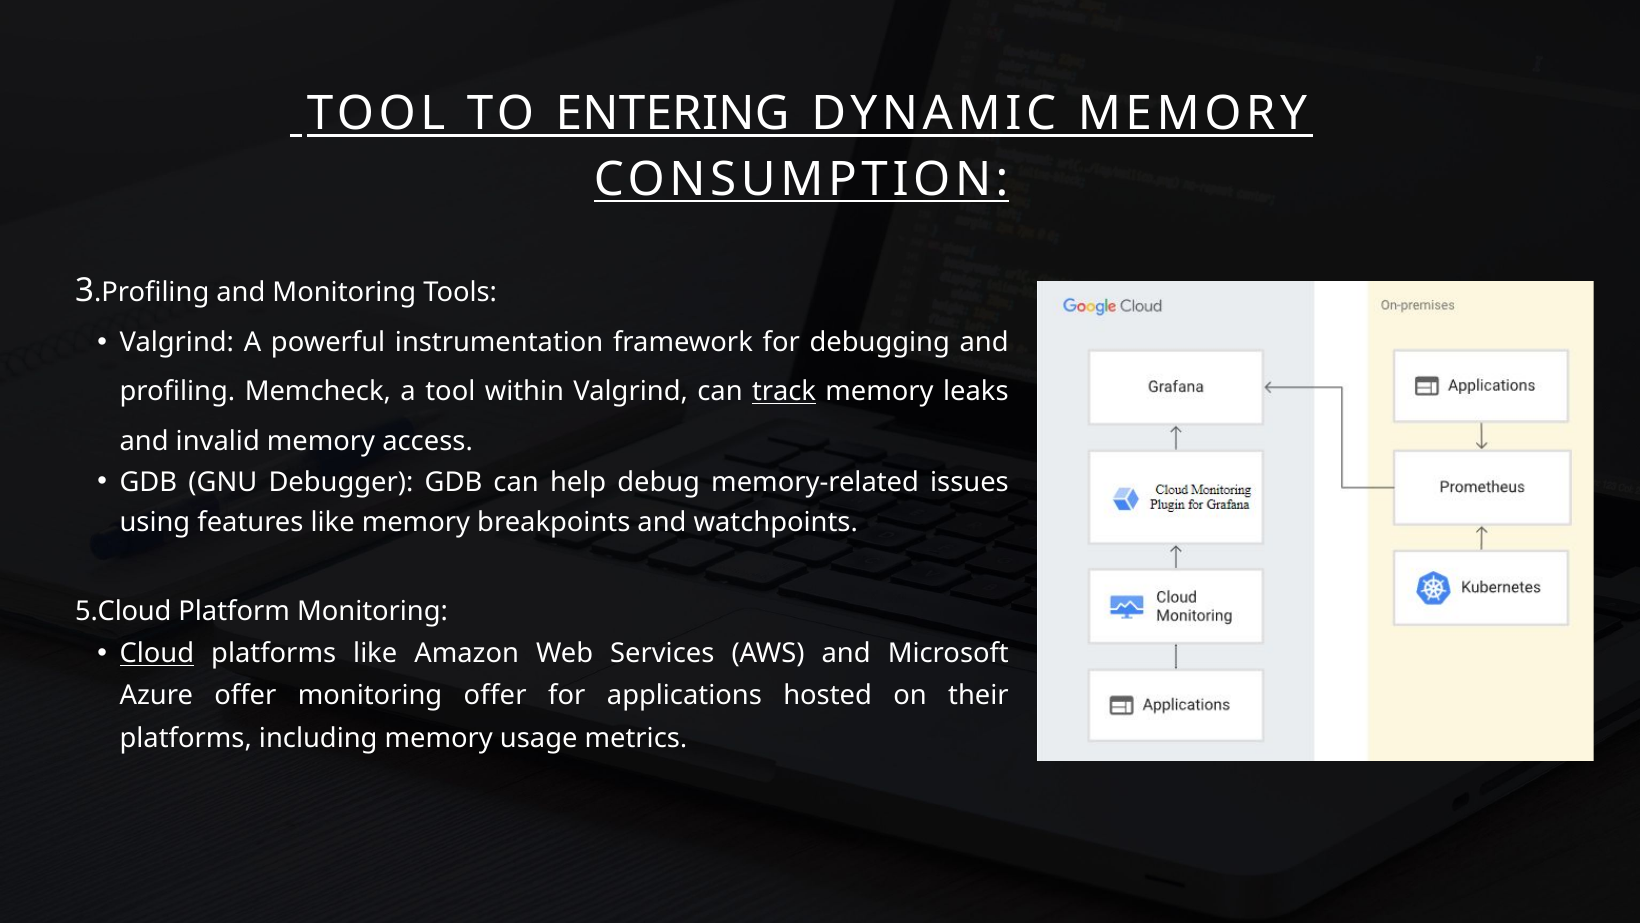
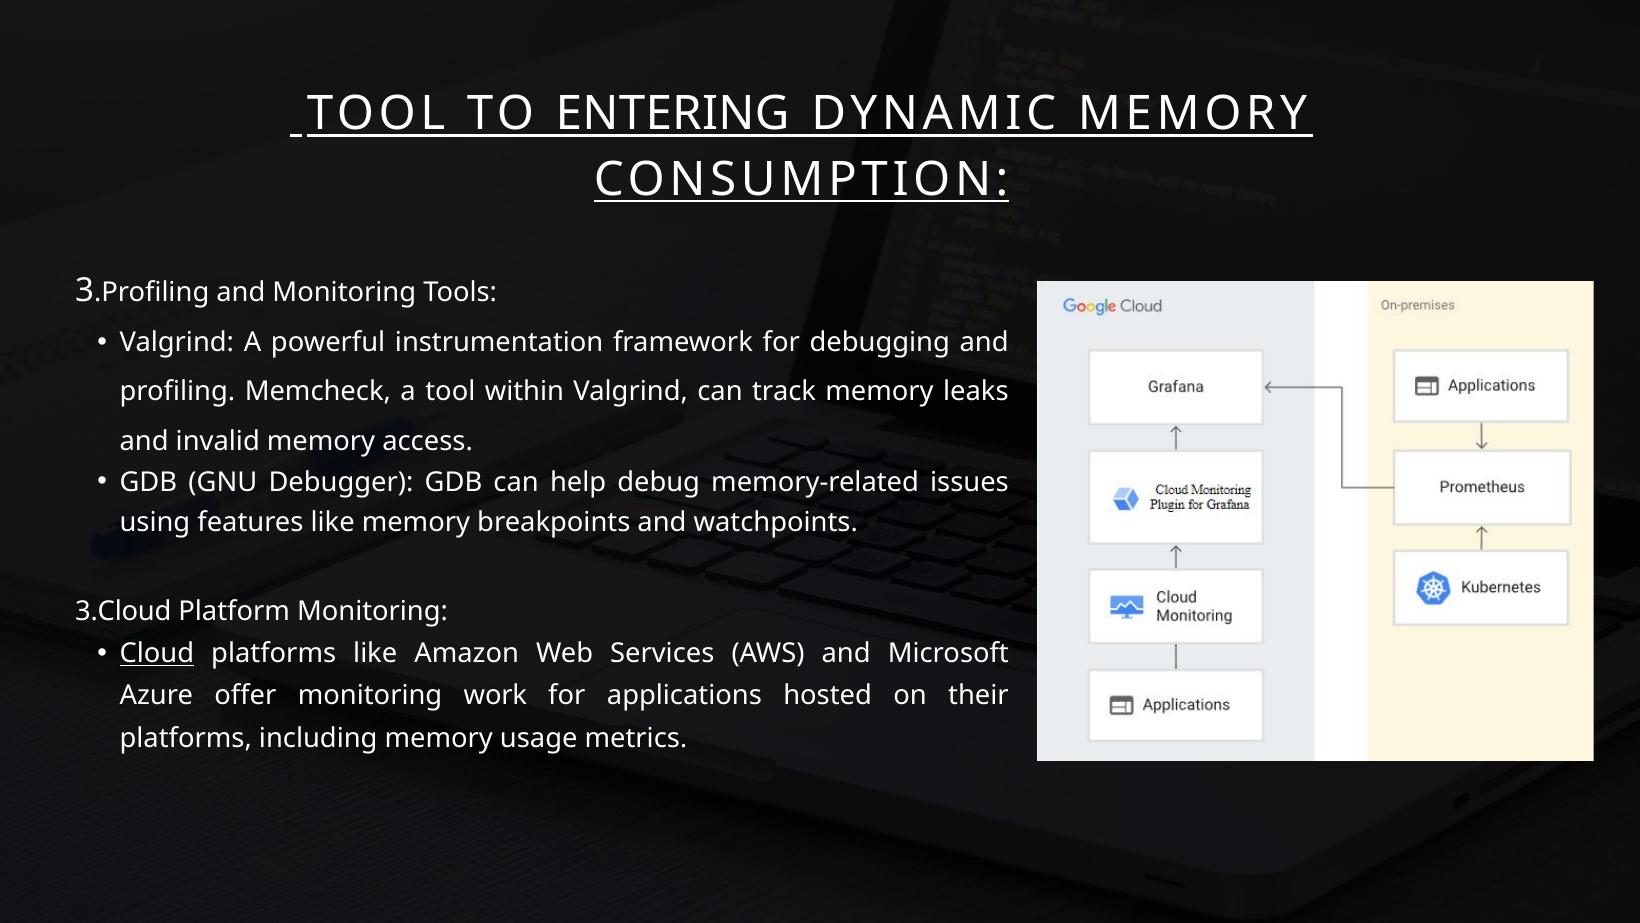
track underline: present -> none
5.Cloud: 5.Cloud -> 3.Cloud
monitoring offer: offer -> work
